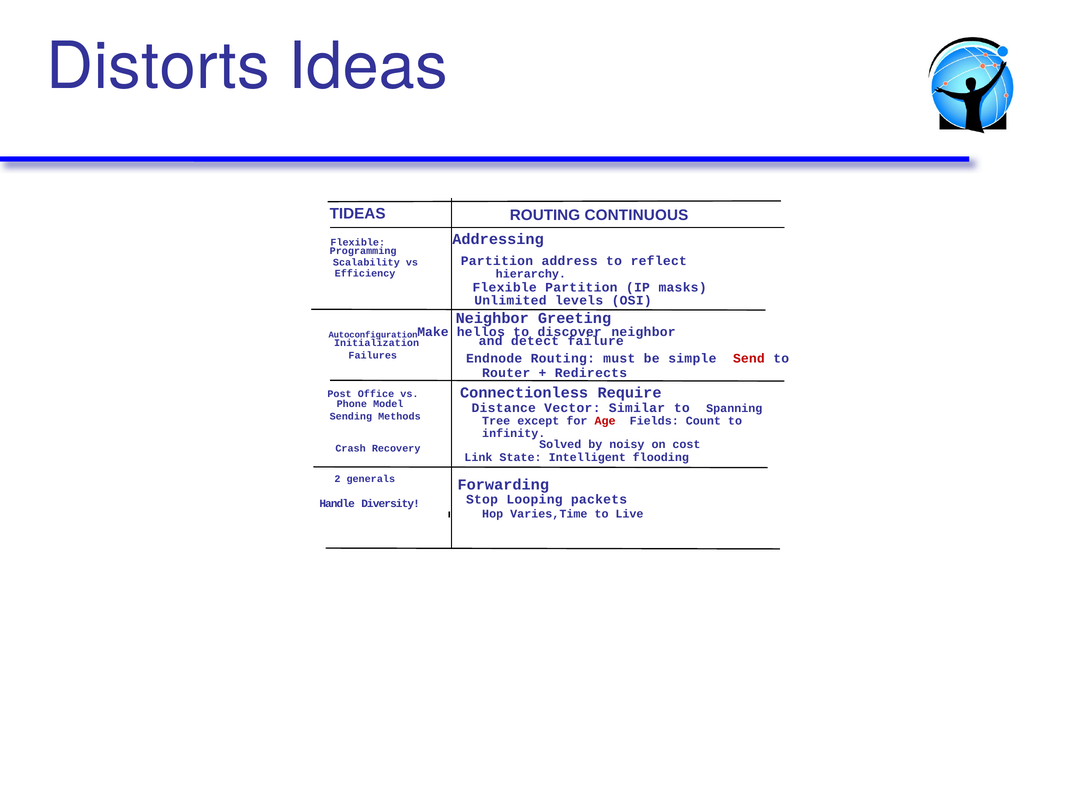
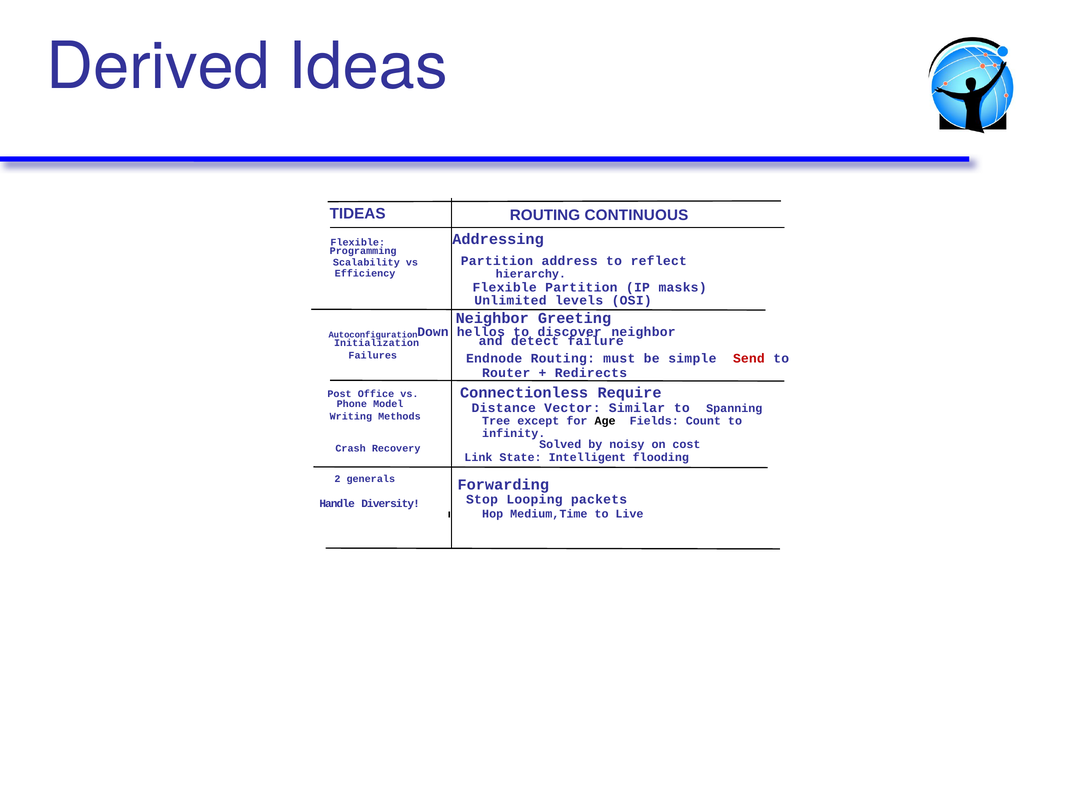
Distorts: Distorts -> Derived
Make: Make -> Down
Sending: Sending -> Writing
Age colour: red -> black
Varies,Time: Varies,Time -> Medium,Time
